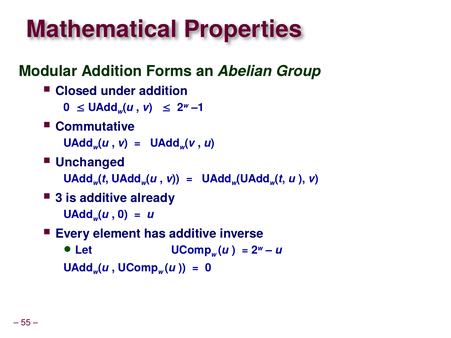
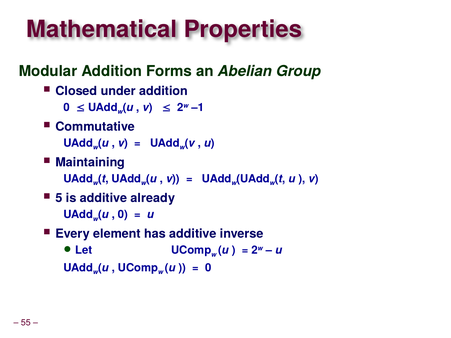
Unchanged: Unchanged -> Maintaining
3: 3 -> 5
